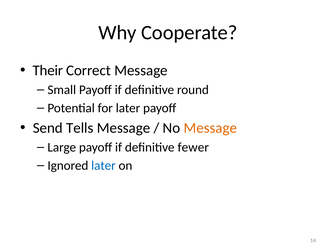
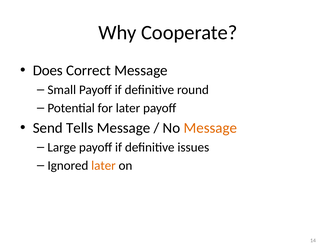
Their: Their -> Does
fewer: fewer -> issues
later at (103, 165) colour: blue -> orange
